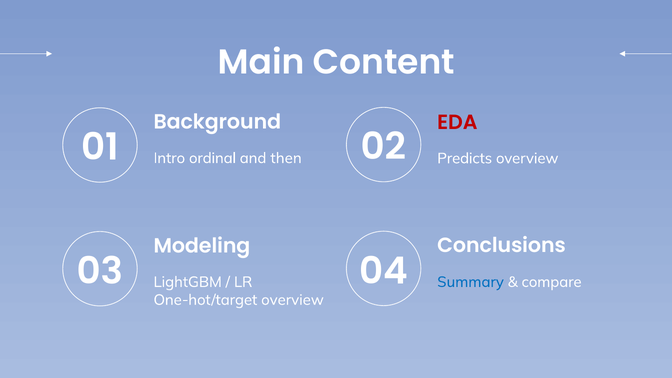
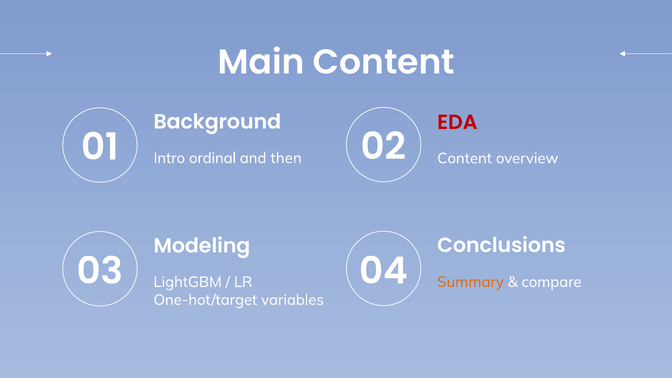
Predicts at (465, 158): Predicts -> Content
Summary colour: blue -> orange
One-hot/target overview: overview -> variables
